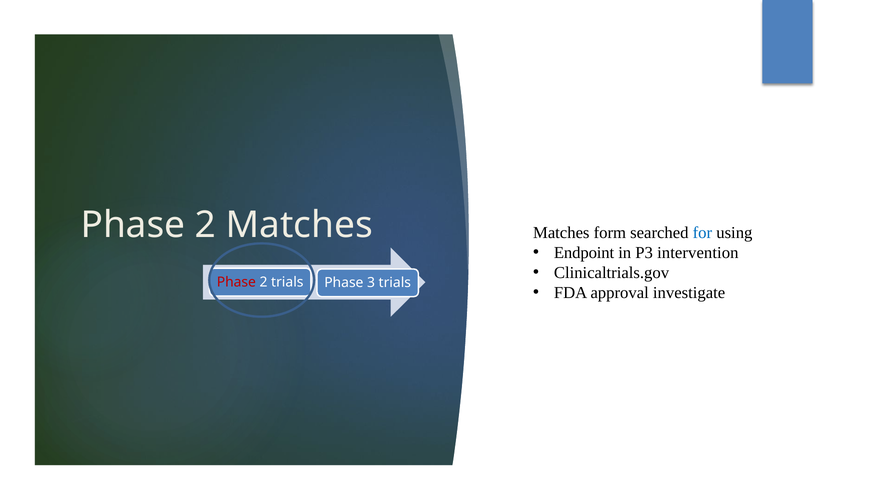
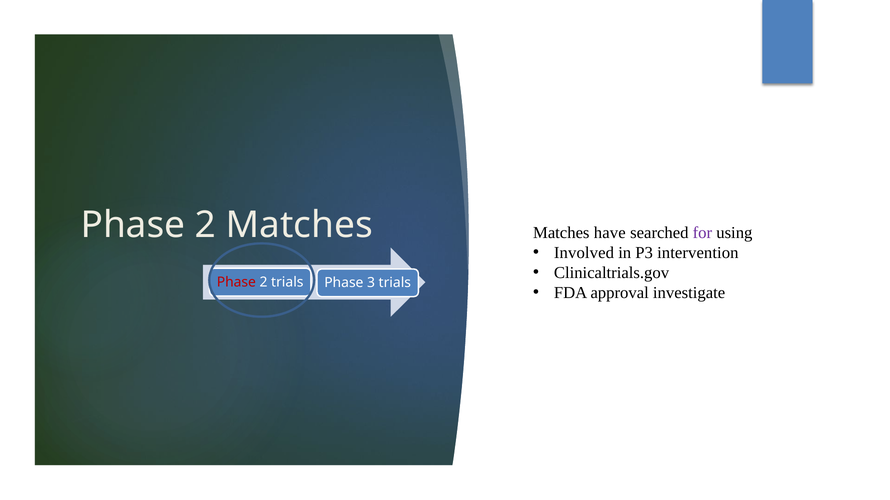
form: form -> have
for colour: blue -> purple
Endpoint: Endpoint -> Involved
